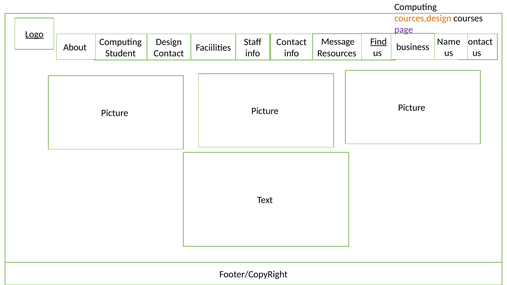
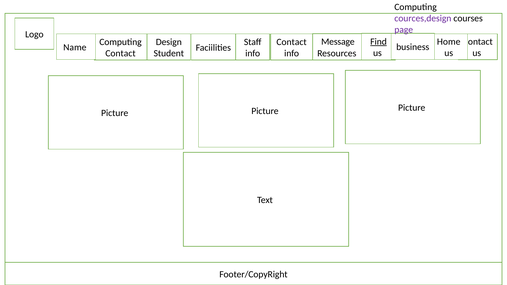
cources,design colour: orange -> purple
Logo underline: present -> none
Name: Name -> Home
About: About -> Name
Student at (121, 53): Student -> Contact
Contact at (169, 53): Contact -> Student
